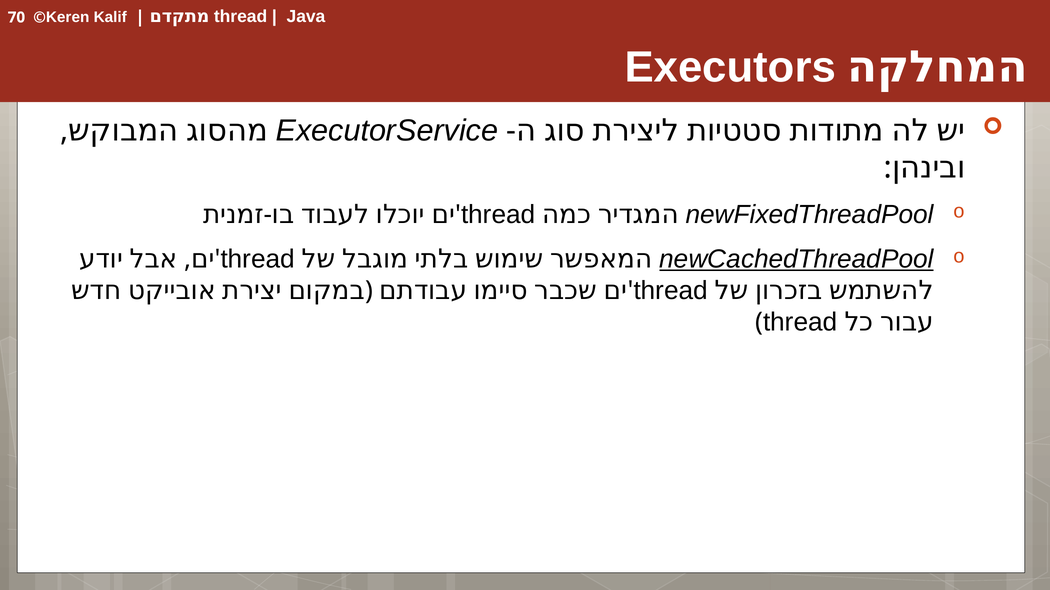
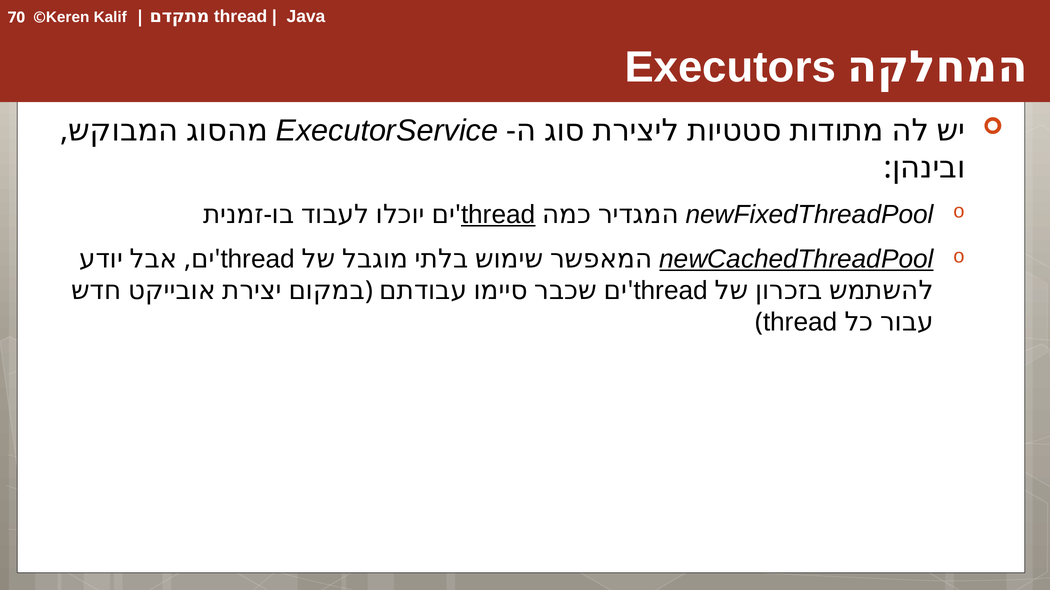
thread at (498, 215) underline: none -> present
